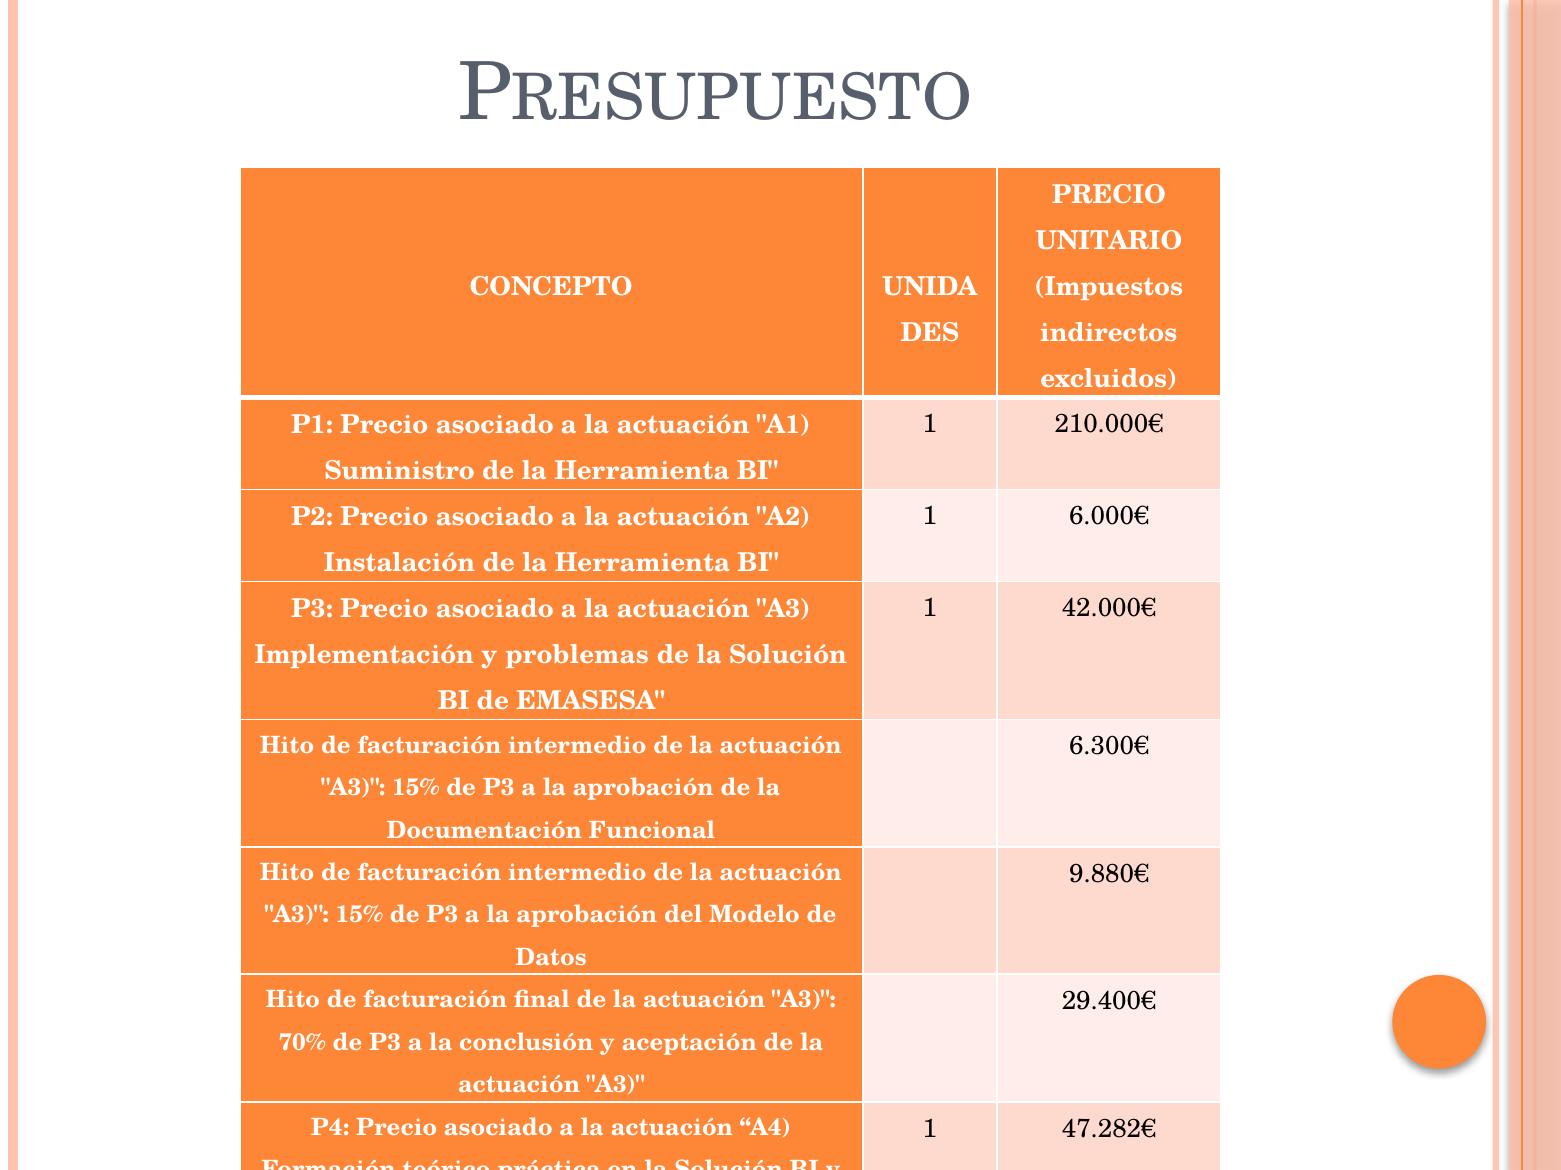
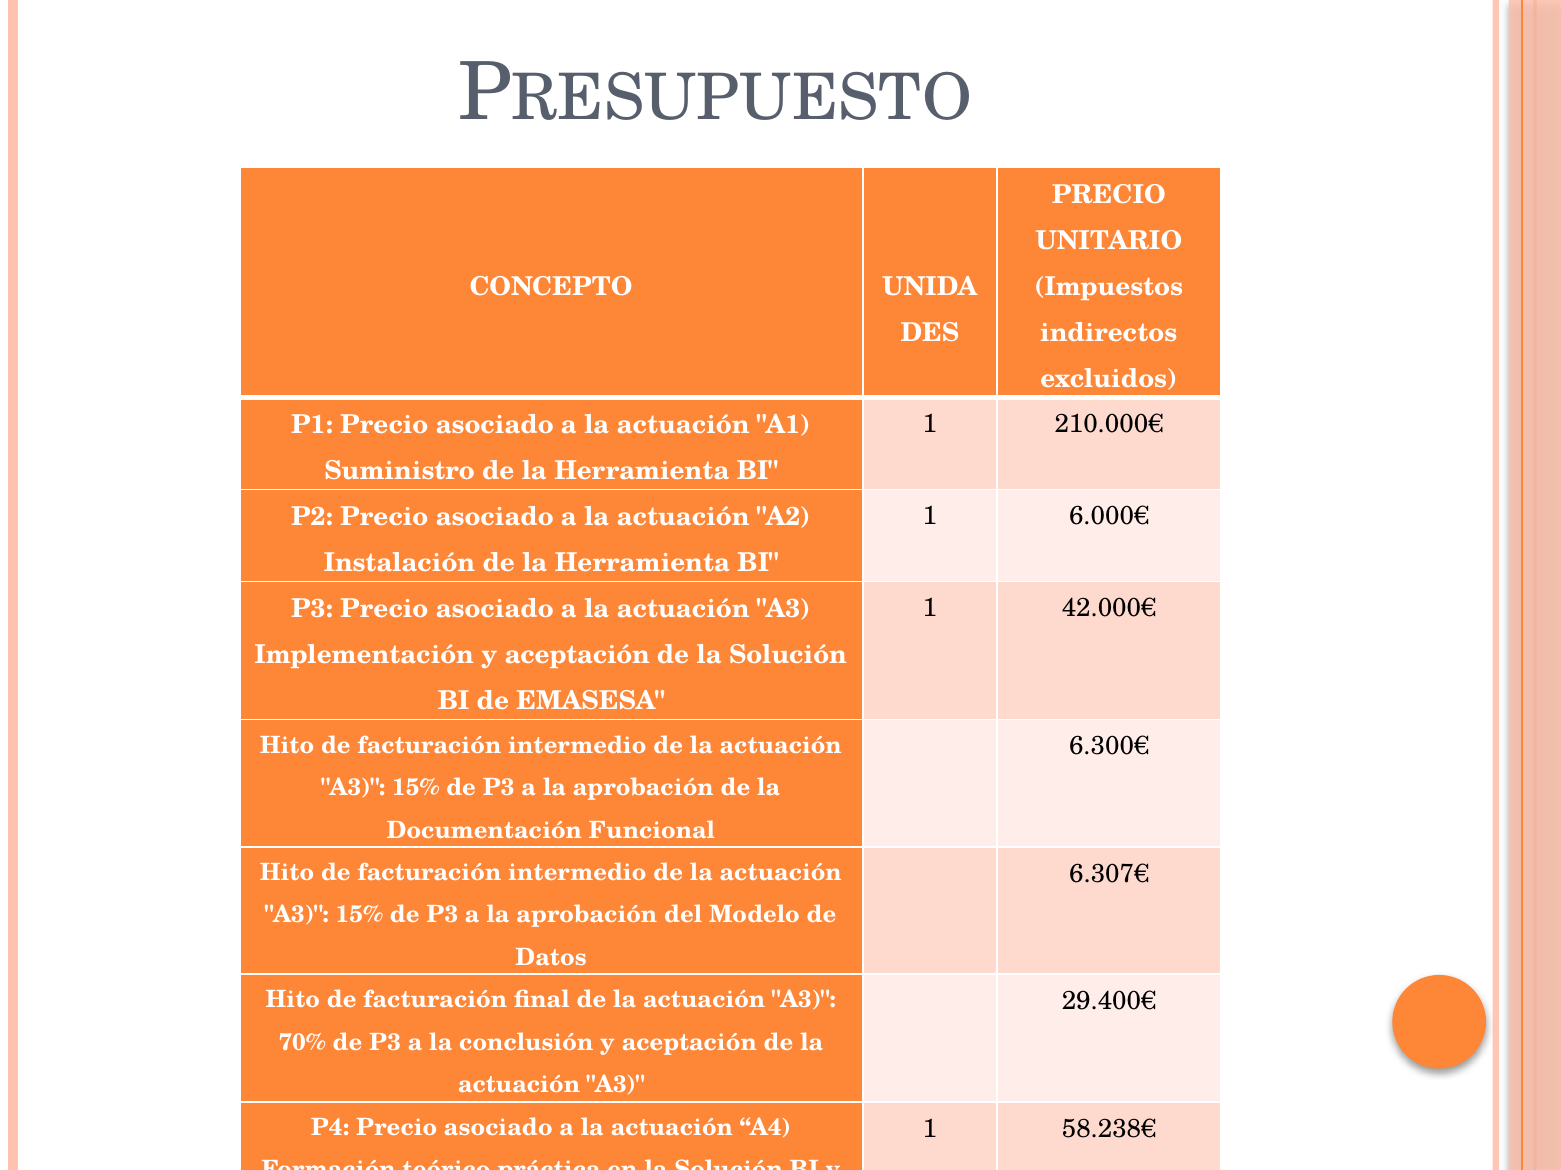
Implementación y problemas: problemas -> aceptación
9.880€: 9.880€ -> 6.307€
47.282€: 47.282€ -> 58.238€
